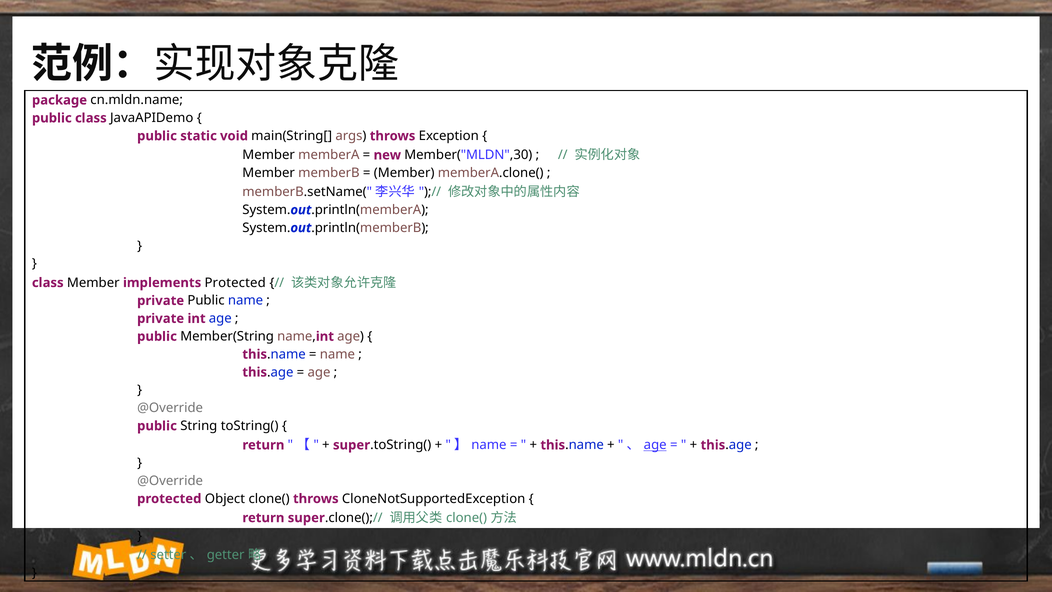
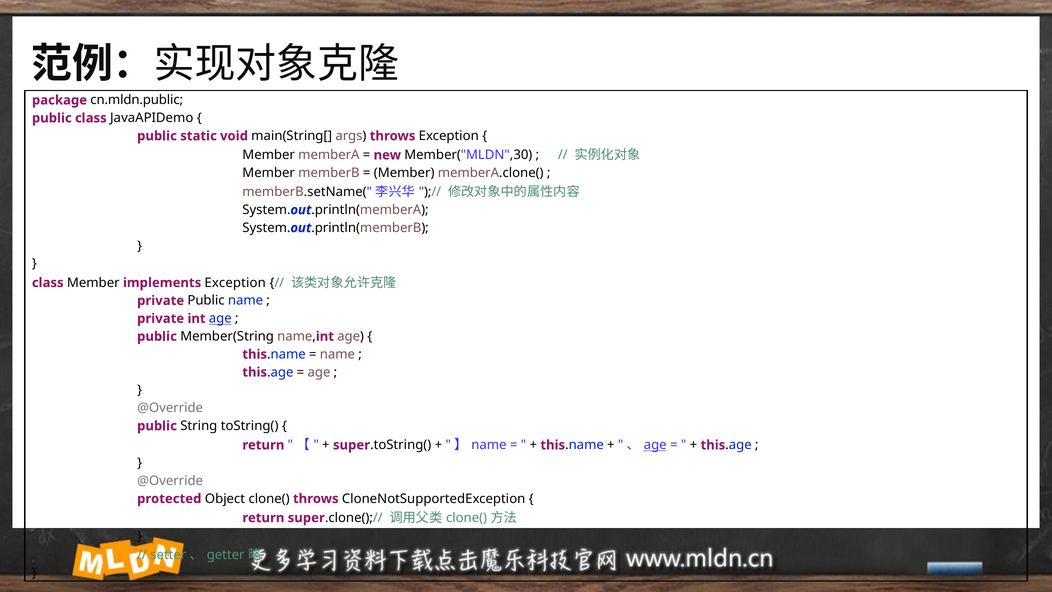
cn.mldn.name: cn.mldn.name -> cn.mldn.public
implements Protected: Protected -> Exception
age at (220, 318) underline: none -> present
